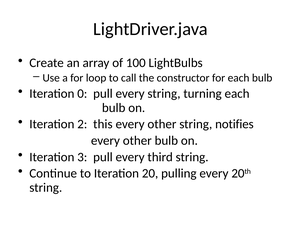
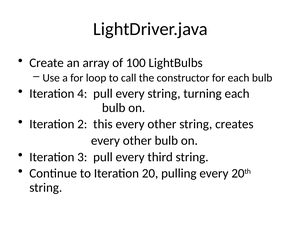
0: 0 -> 4
notifies: notifies -> creates
